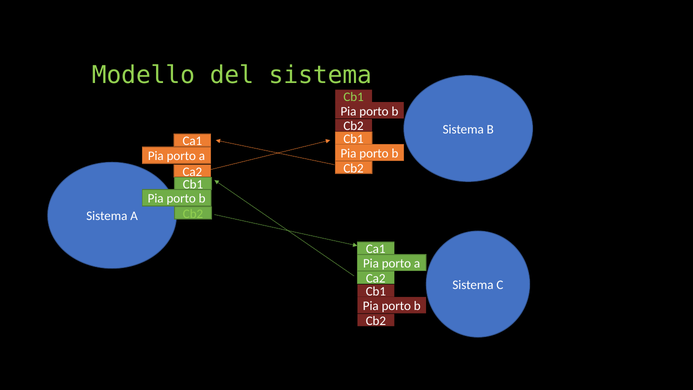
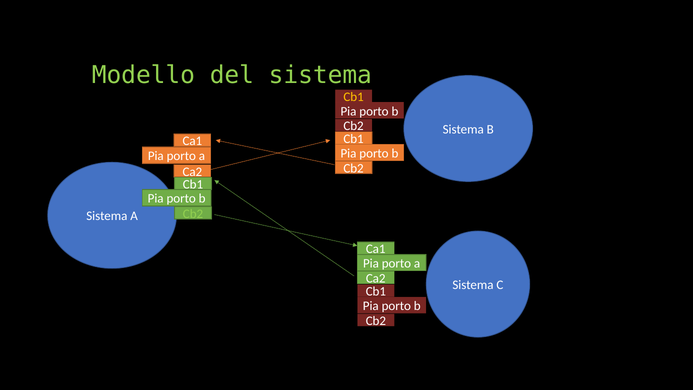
Cb1 at (354, 97) colour: light green -> yellow
